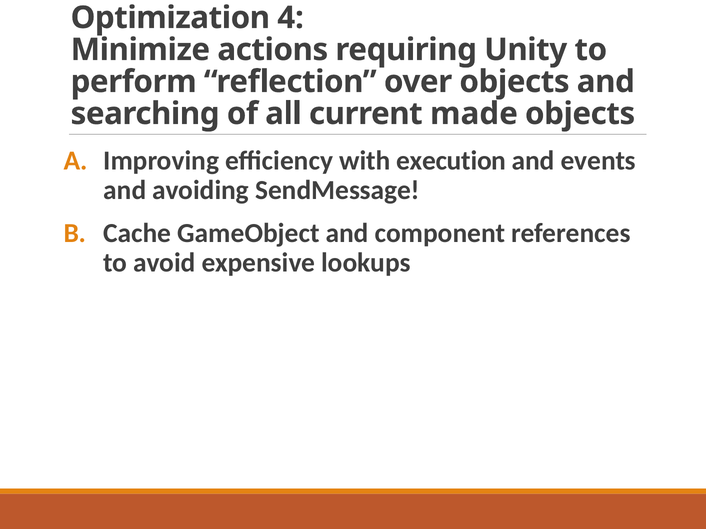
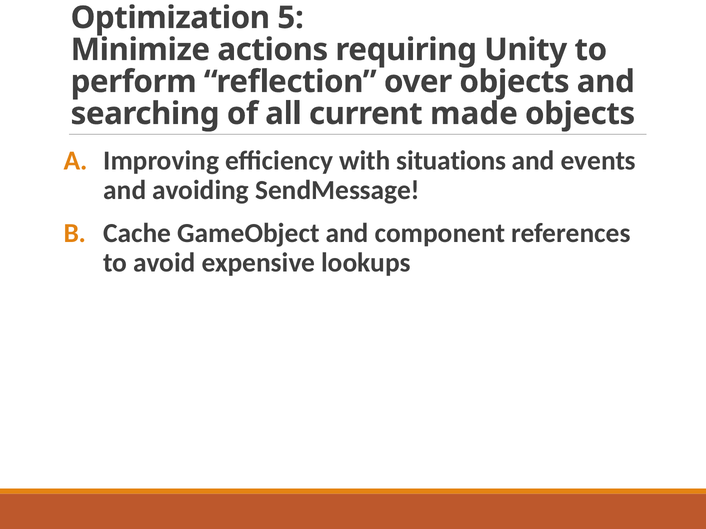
4: 4 -> 5
execution: execution -> situations
